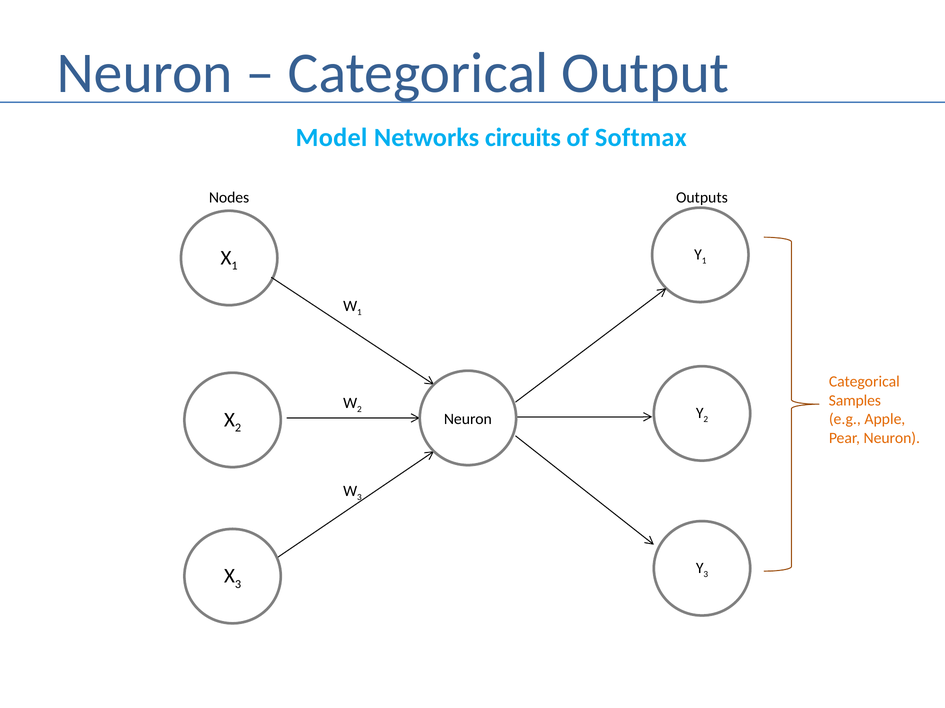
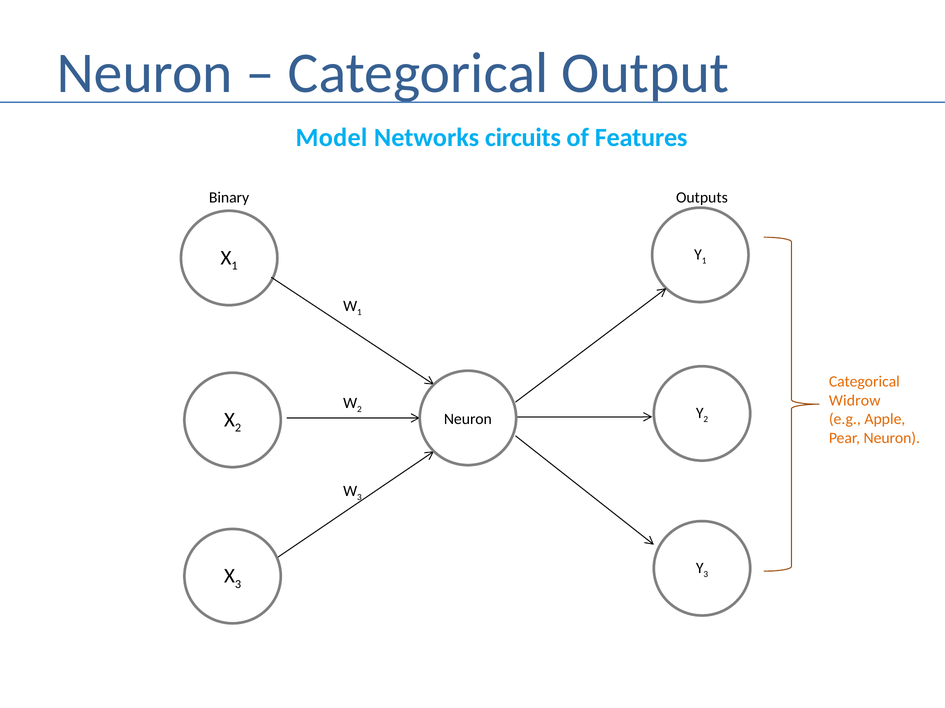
Softmax: Softmax -> Features
Nodes: Nodes -> Binary
Samples: Samples -> Widrow
